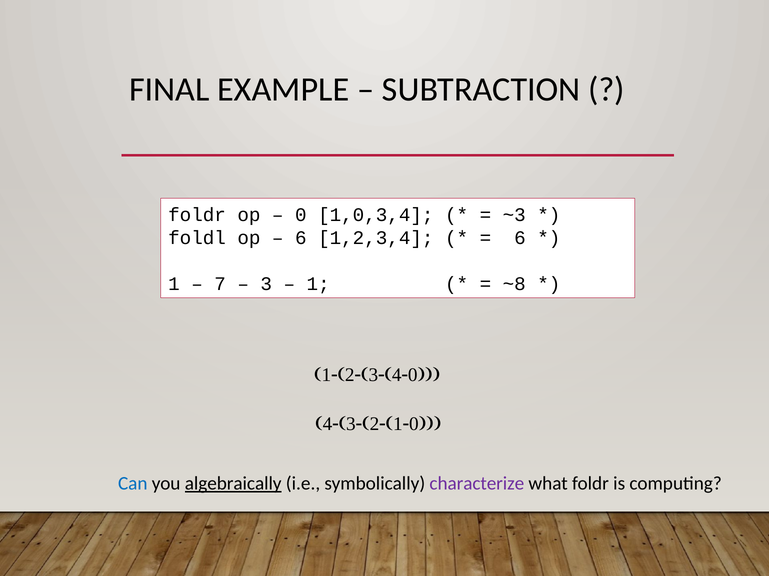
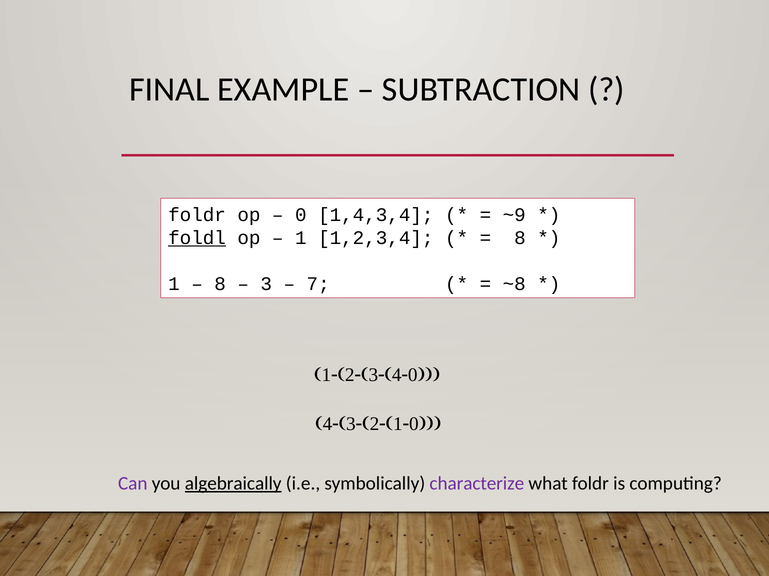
1,0,3,4: 1,0,3,4 -> 1,4,3,4
~3: ~3 -> ~9
foldl underline: none -> present
6 at (301, 238): 6 -> 1
6 at (520, 238): 6 -> 8
7 at (220, 284): 7 -> 8
1 at (318, 284): 1 -> 7
Can colour: blue -> purple
